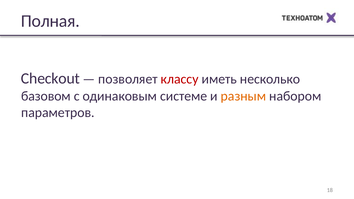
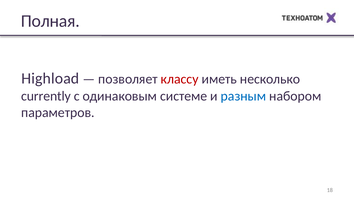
Checkout: Checkout -> Highload
базовом: базовом -> currently
разным colour: orange -> blue
